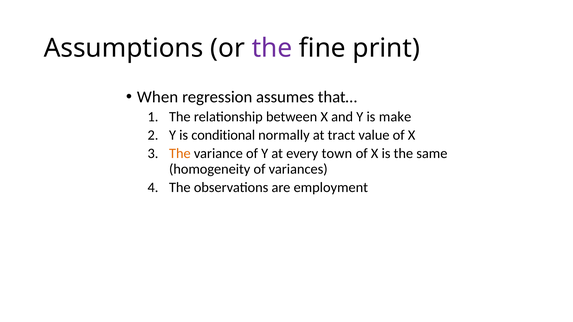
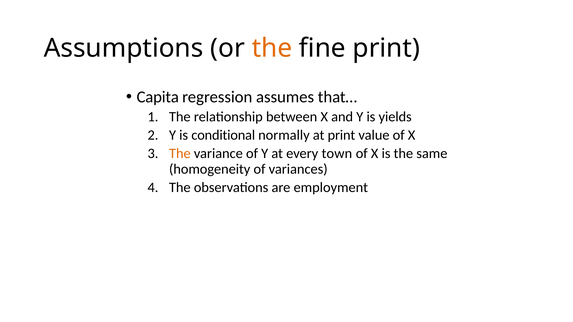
the at (272, 48) colour: purple -> orange
When: When -> Capita
make: make -> yields
at tract: tract -> print
